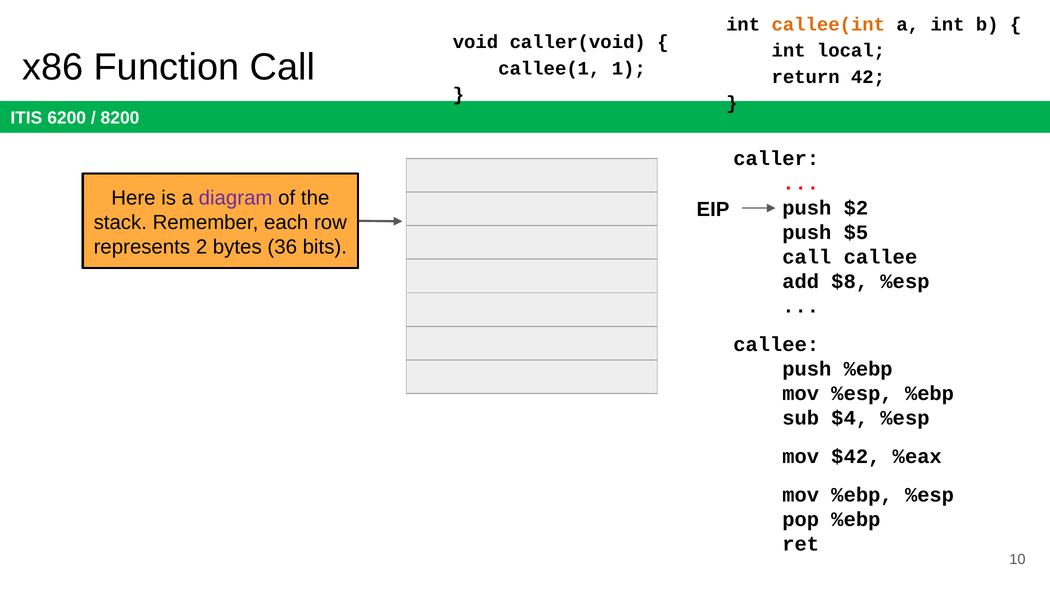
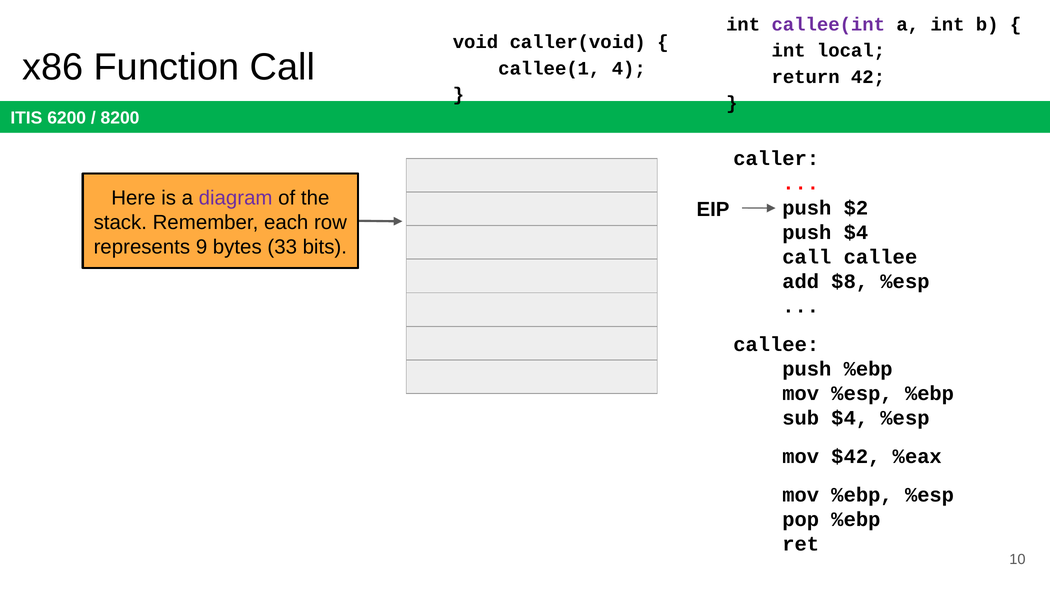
callee(int colour: orange -> purple
1: 1 -> 4
push $5: $5 -> $4
2: 2 -> 9
36: 36 -> 33
